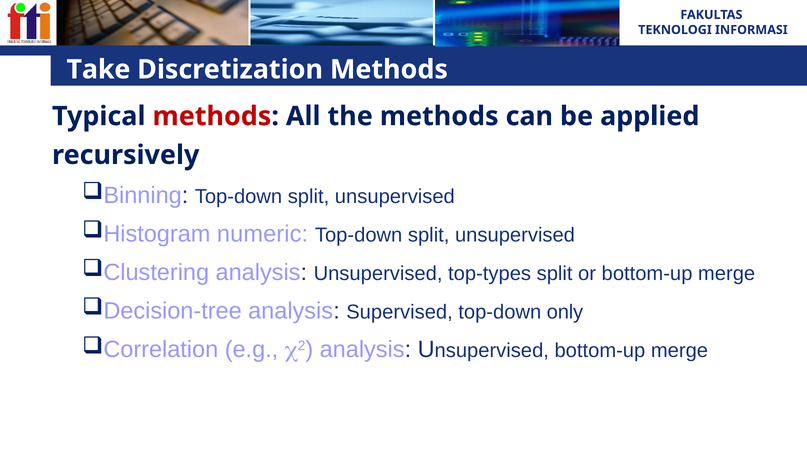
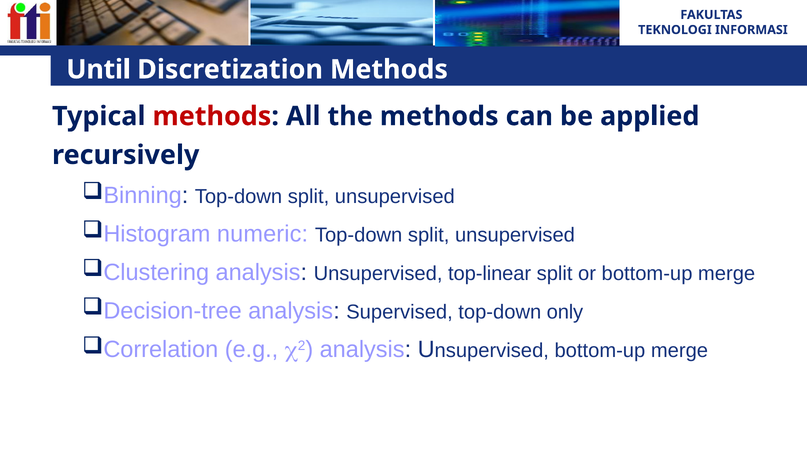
Take: Take -> Until
top-types: top-types -> top-linear
